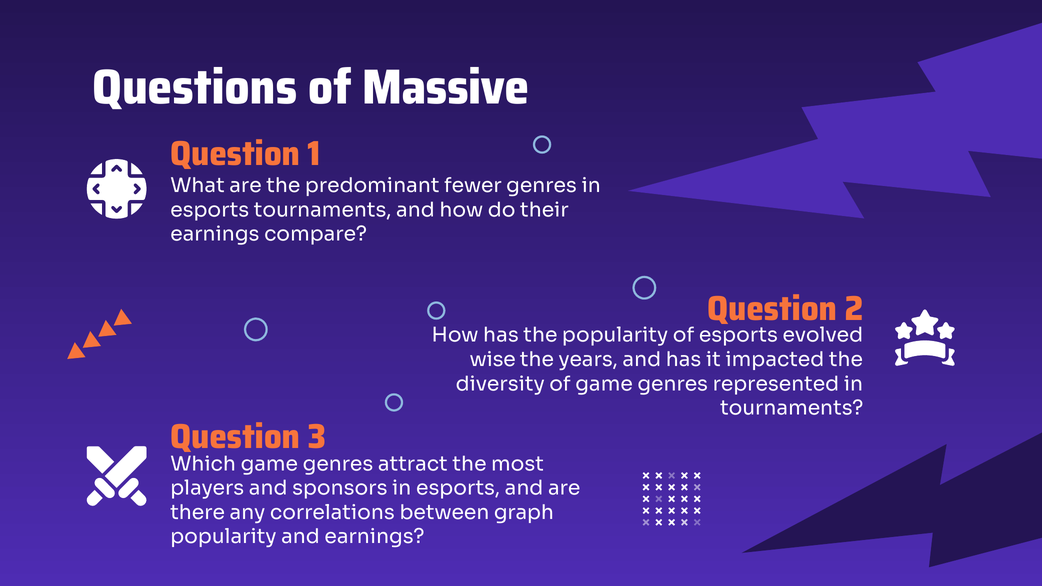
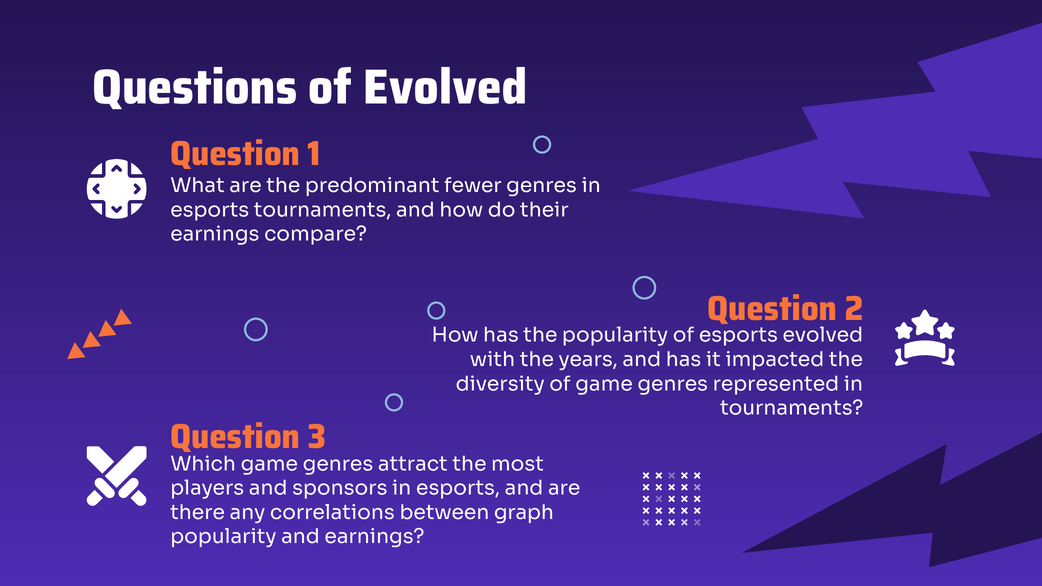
of Massive: Massive -> Evolved
wise: wise -> with
